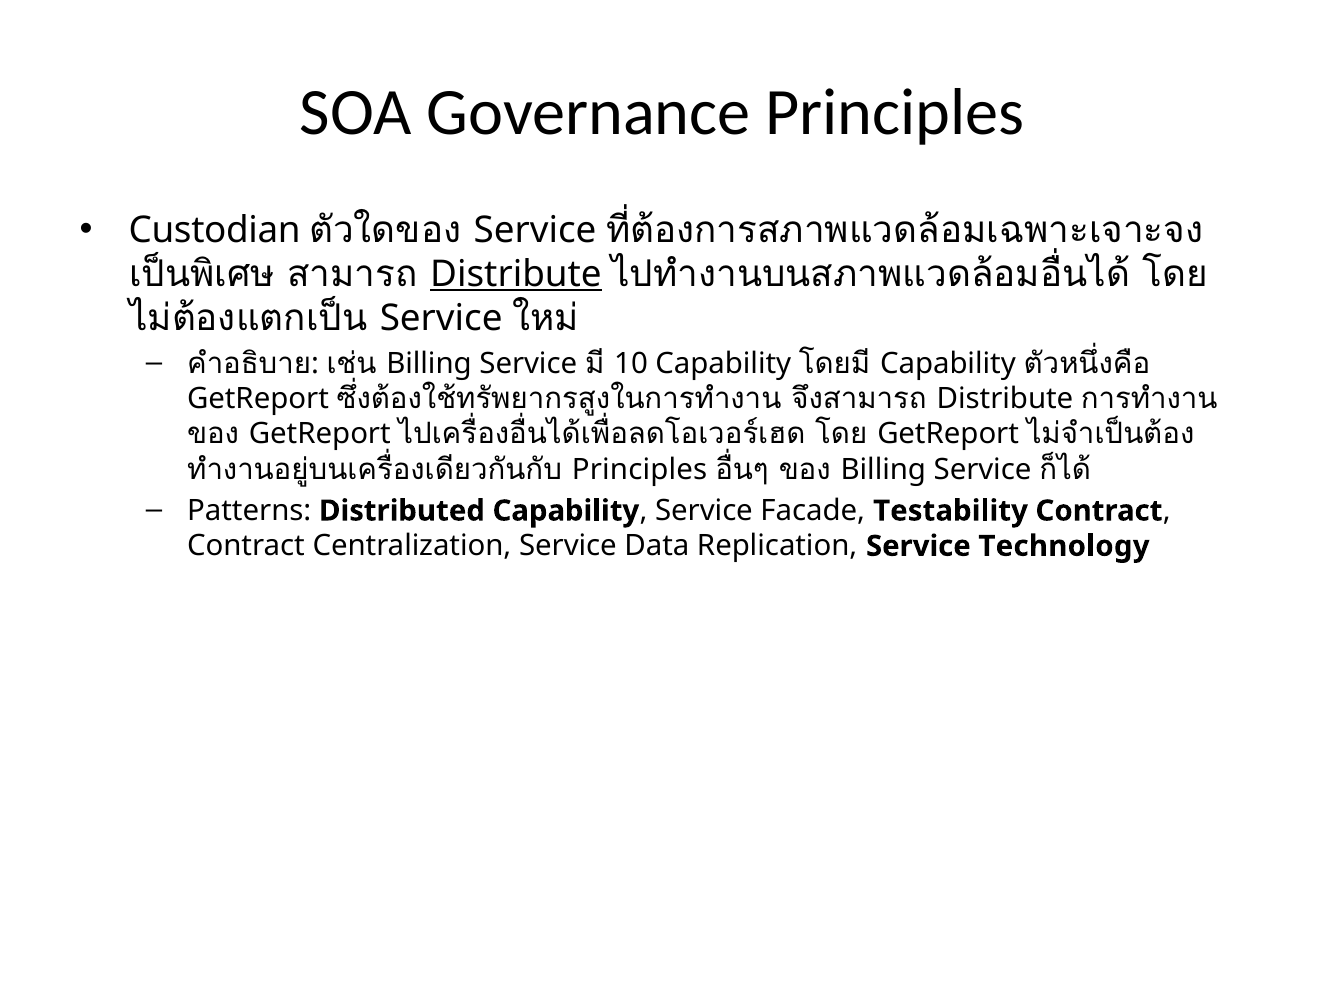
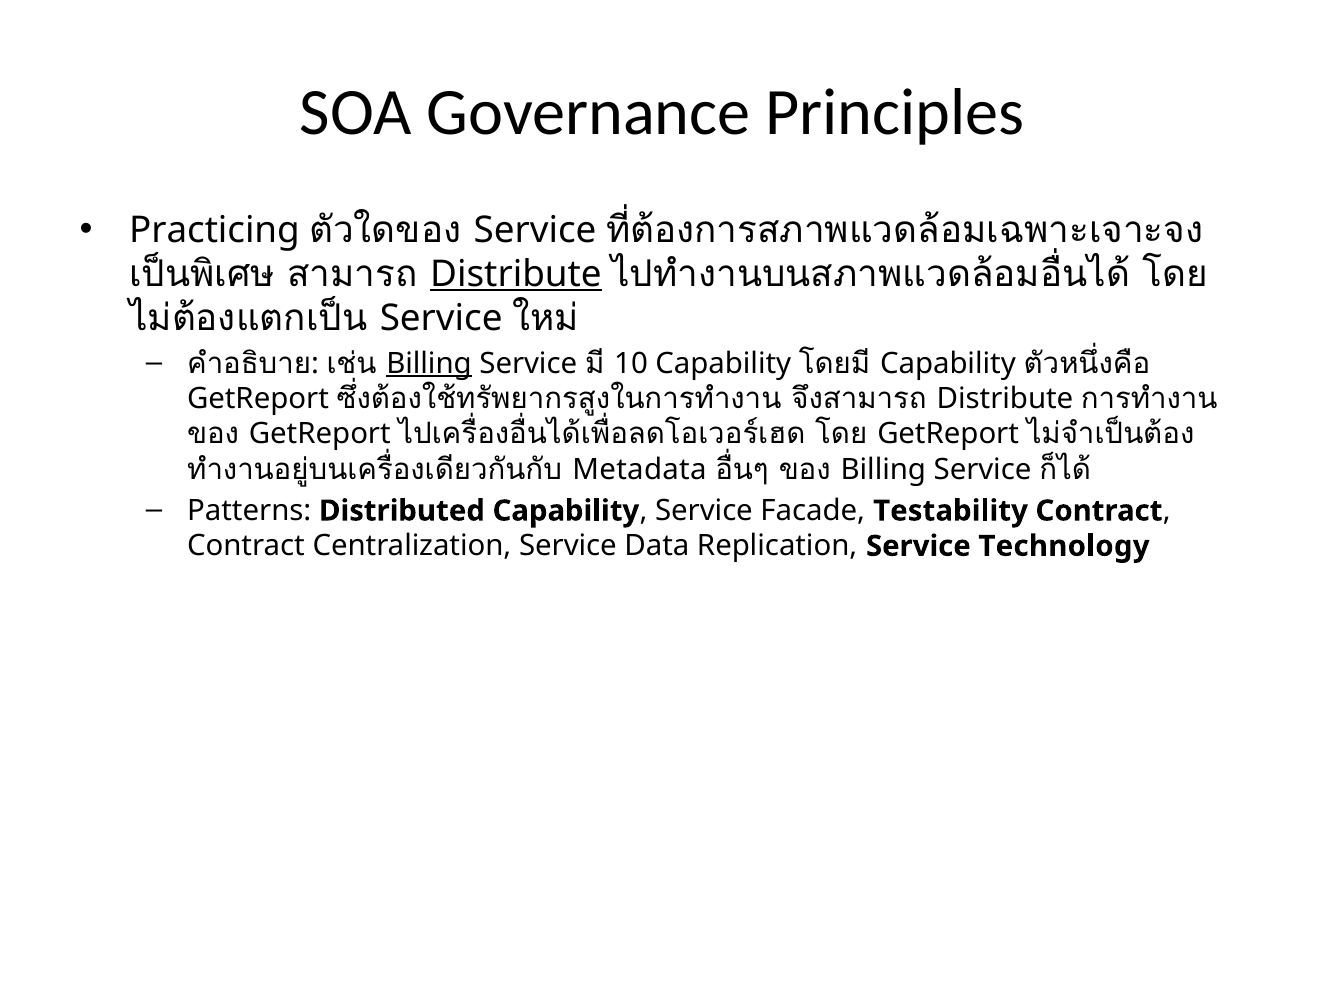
Custodian: Custodian -> Practicing
Billing at (429, 364) underline: none -> present
Principles at (640, 469): Principles -> Metadata
